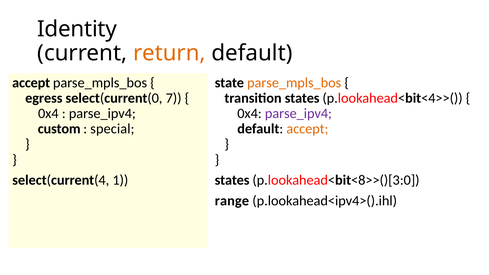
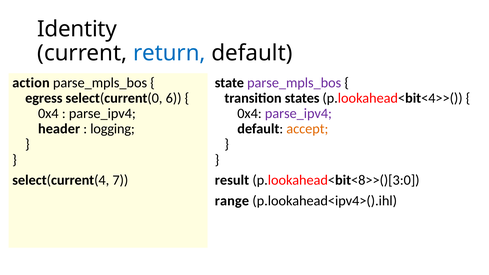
return colour: orange -> blue
accept at (31, 83): accept -> action
parse_mpls_bos at (294, 83) colour: orange -> purple
7: 7 -> 6
custom: custom -> header
special: special -> logging
1: 1 -> 7
states at (232, 180): states -> result
